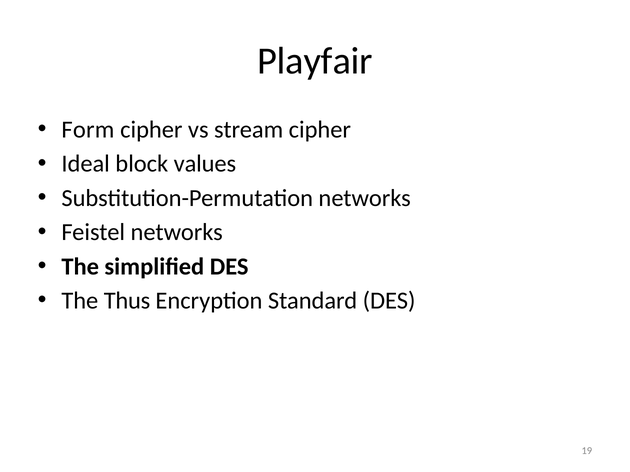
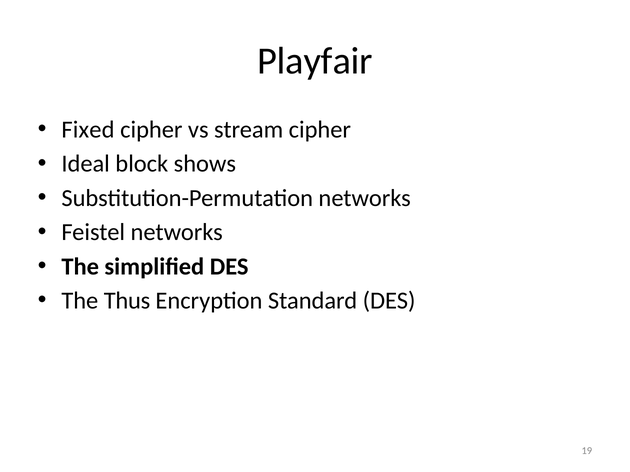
Form: Form -> Fixed
values: values -> shows
